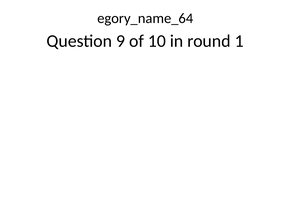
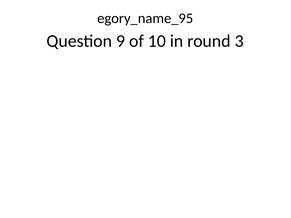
egory_name_64: egory_name_64 -> egory_name_95
1: 1 -> 3
